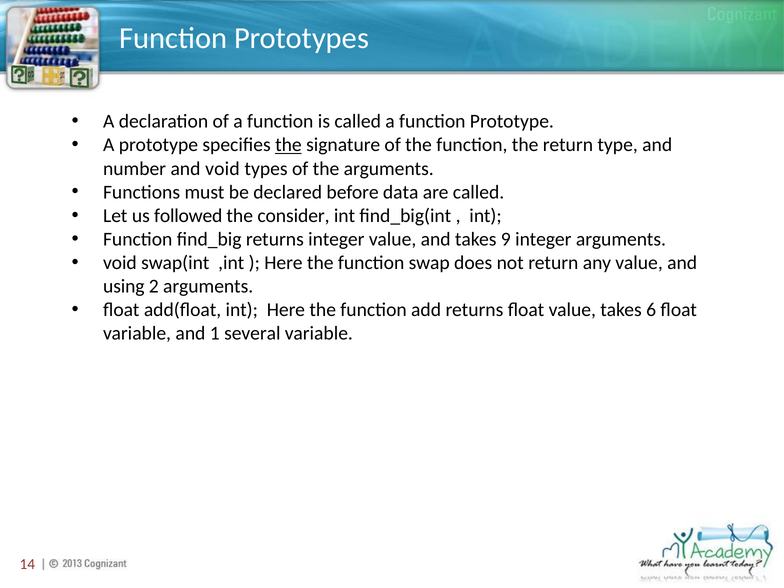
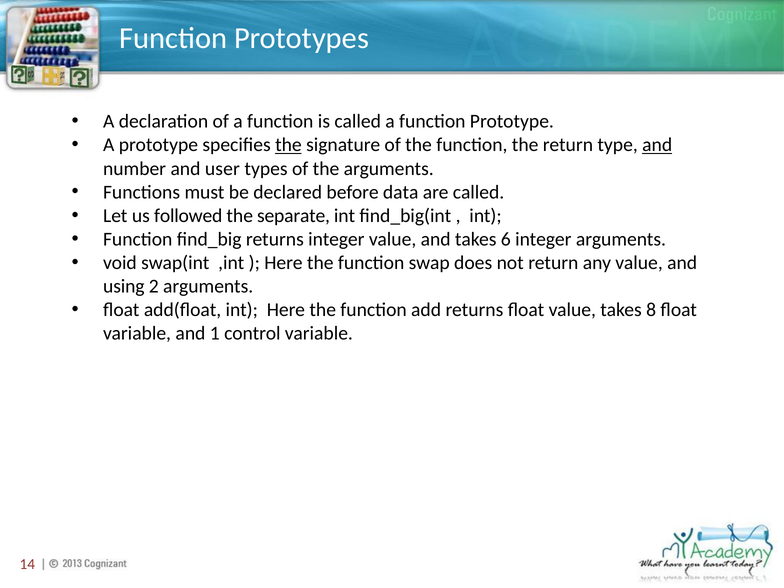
and at (657, 145) underline: none -> present
and void: void -> user
consider: consider -> separate
9: 9 -> 6
6: 6 -> 8
several: several -> control
